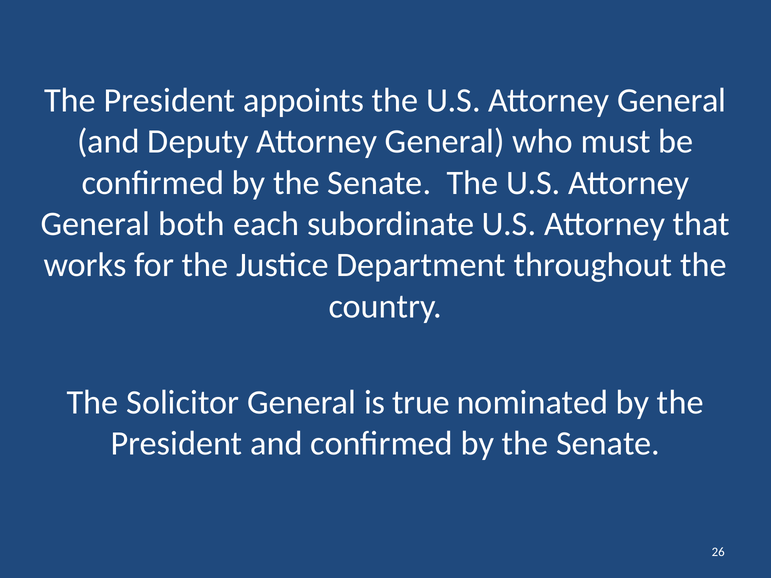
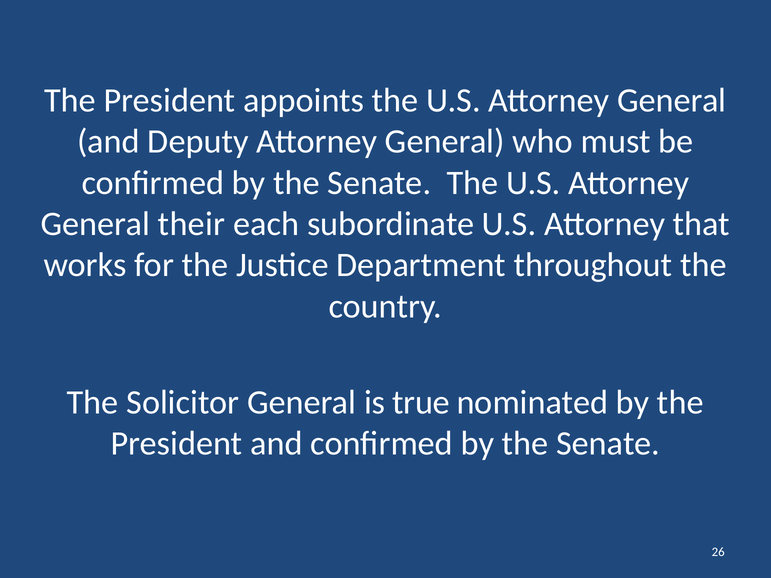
both: both -> their
